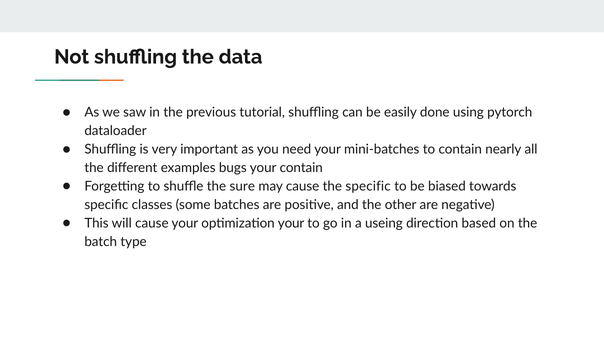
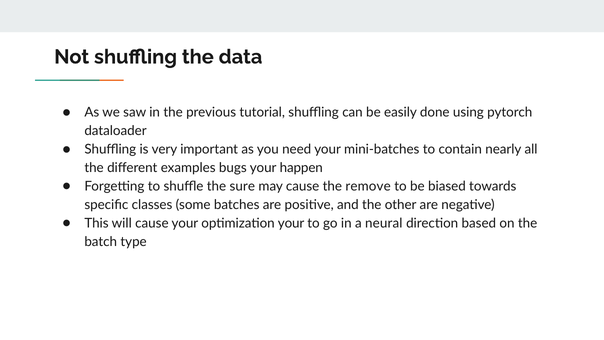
your contain: contain -> happen
the specific: specific -> remove
useing: useing -> neural
